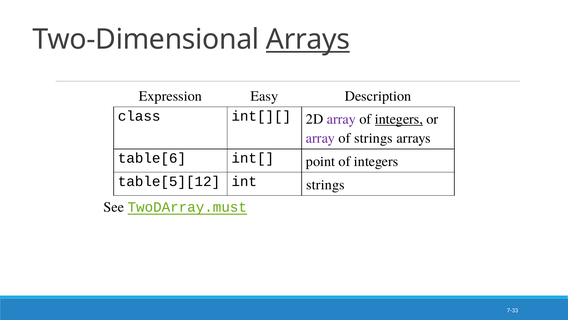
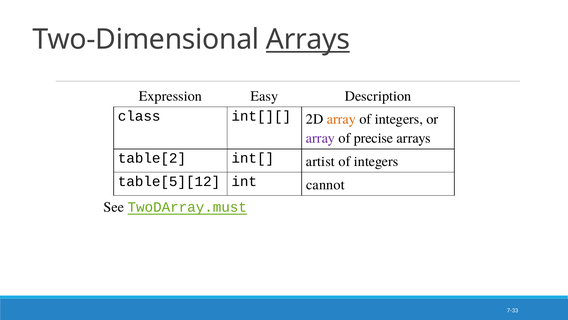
array at (341, 119) colour: purple -> orange
integers at (399, 119) underline: present -> none
of strings: strings -> precise
table[6: table[6 -> table[2
point: point -> artist
int strings: strings -> cannot
